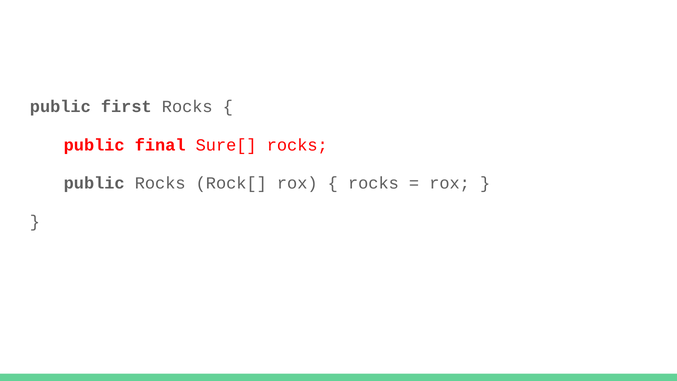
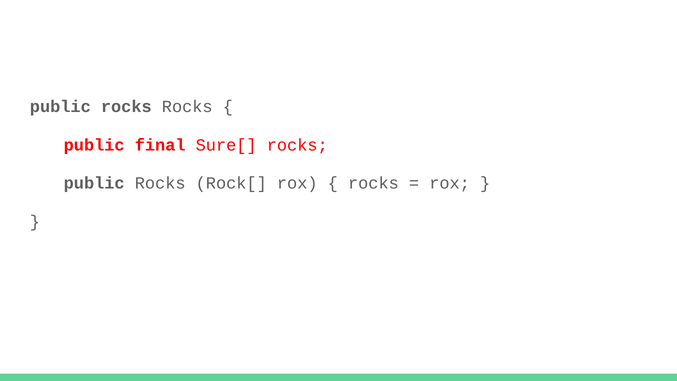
first at (126, 106): first -> rocks
